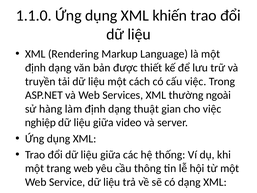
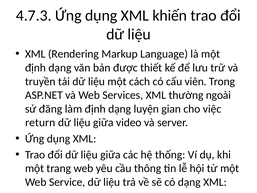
1.1.0: 1.1.0 -> 4.7.3
cấu việc: việc -> viên
hàng: hàng -> đăng
thuật: thuật -> luyện
nghiệp: nghiệp -> return
